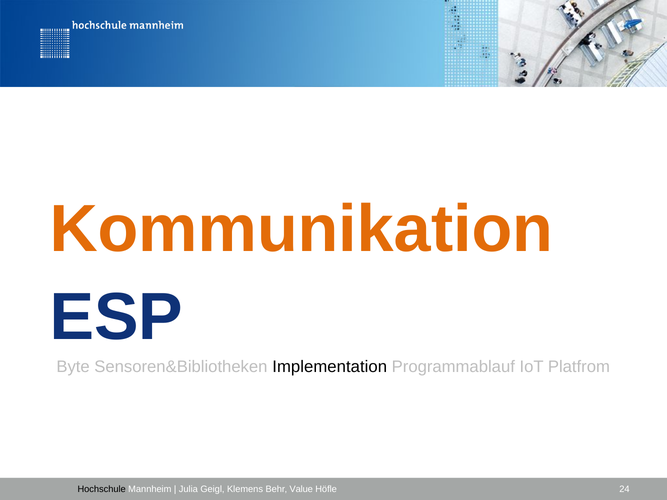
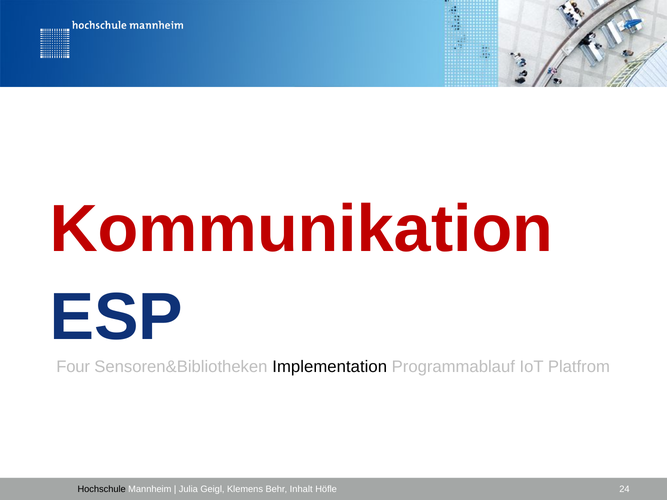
Kommunikation colour: orange -> red
Byte: Byte -> Four
Value: Value -> Inhalt
